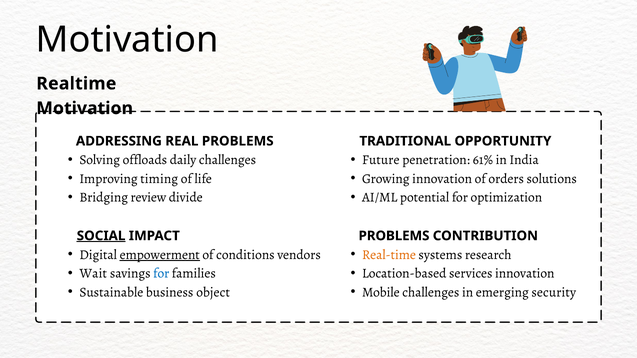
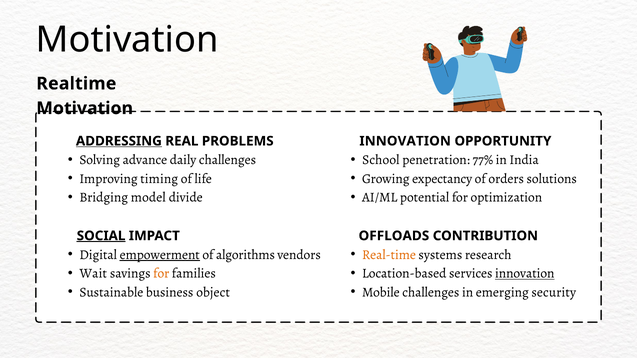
ADDRESSING underline: none -> present
TRADITIONAL at (405, 141): TRADITIONAL -> INNOVATION
offloads: offloads -> advance
Future: Future -> School
61%: 61% -> 77%
Growing innovation: innovation -> expectancy
review: review -> model
PROBLEMS at (394, 236): PROBLEMS -> OFFLOADS
conditions: conditions -> algorithms
for at (161, 274) colour: blue -> orange
innovation at (525, 274) underline: none -> present
